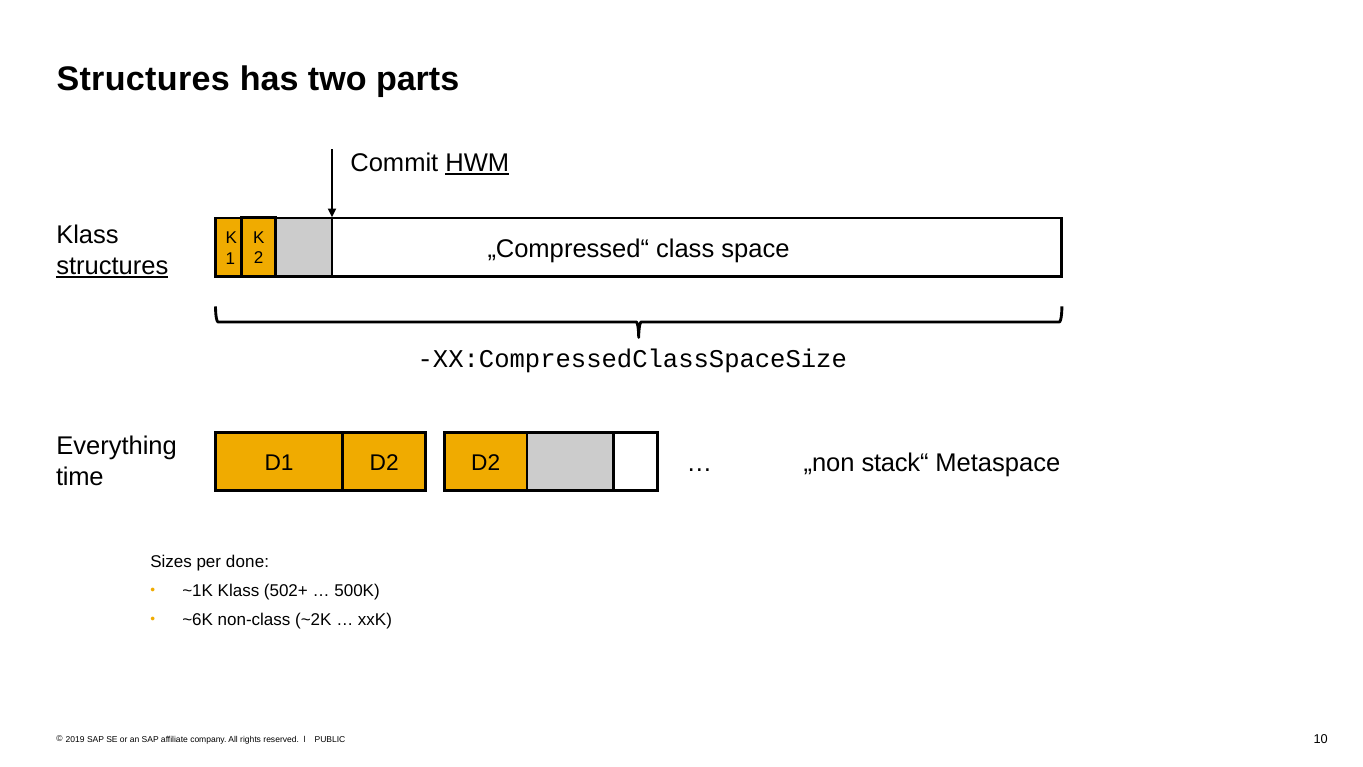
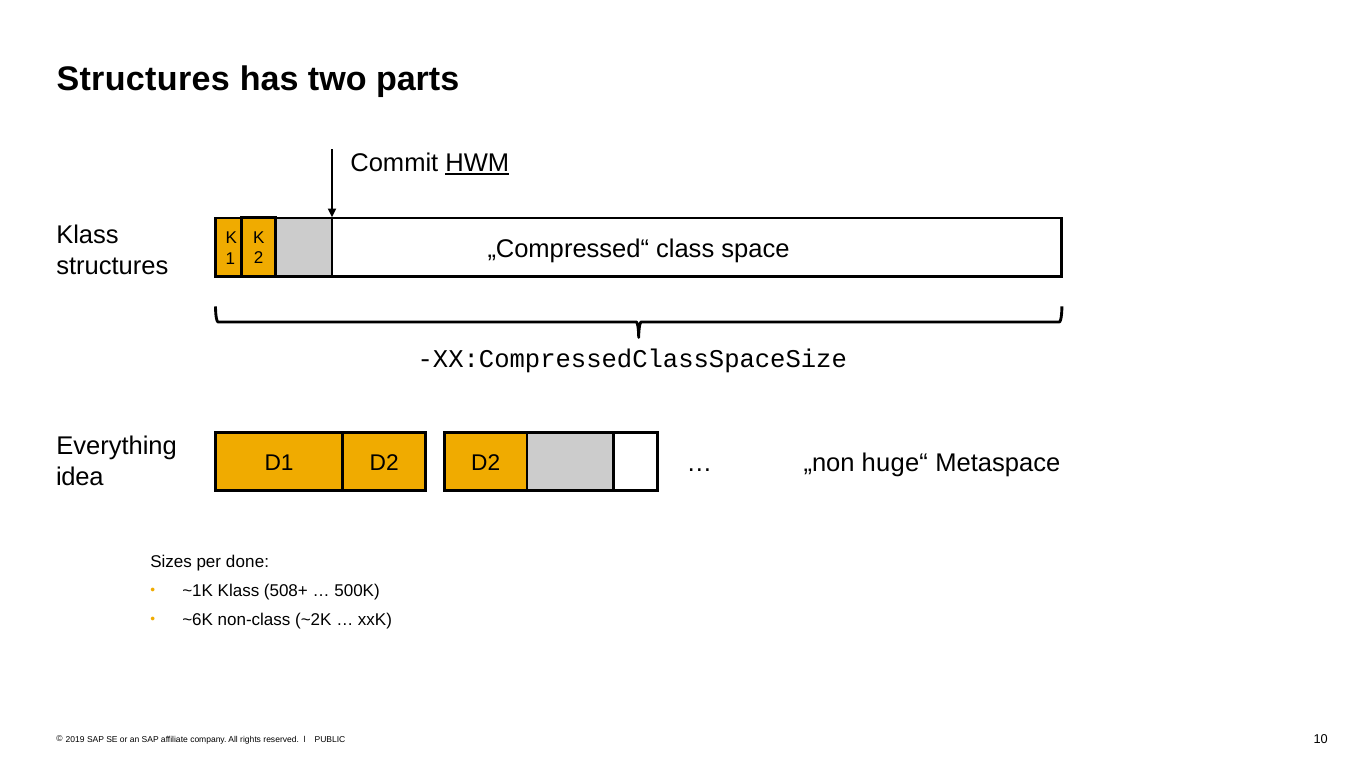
structures at (112, 266) underline: present -> none
stack“: stack“ -> huge“
time: time -> idea
502+: 502+ -> 508+
